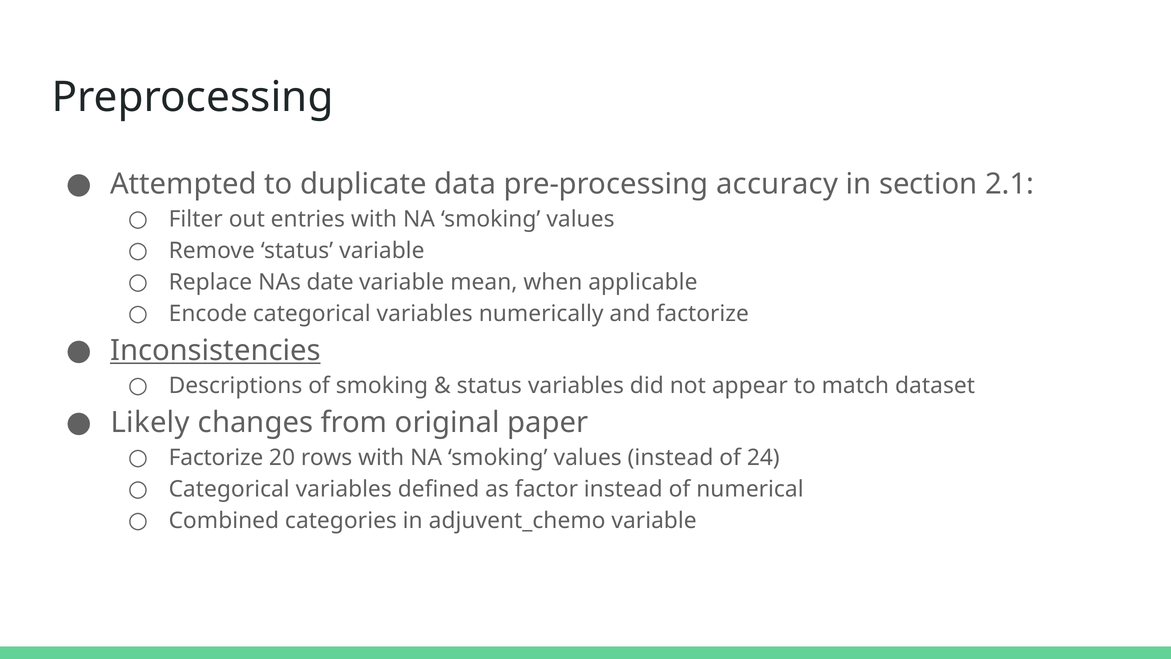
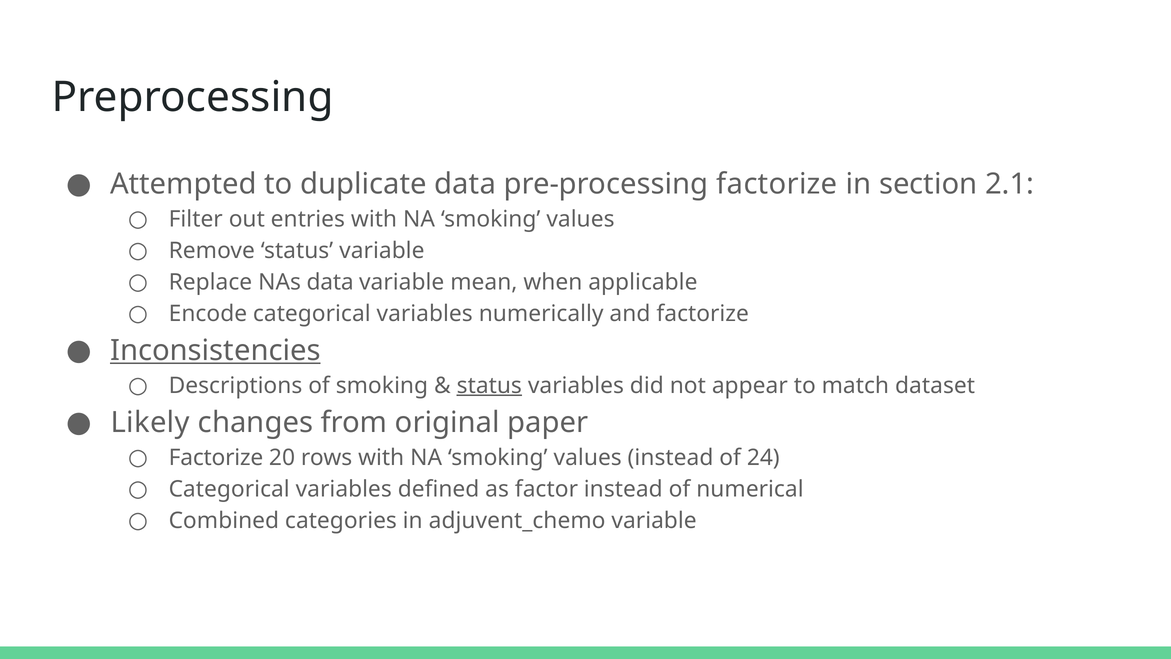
pre-processing accuracy: accuracy -> factorize
NAs date: date -> data
status at (489, 385) underline: none -> present
